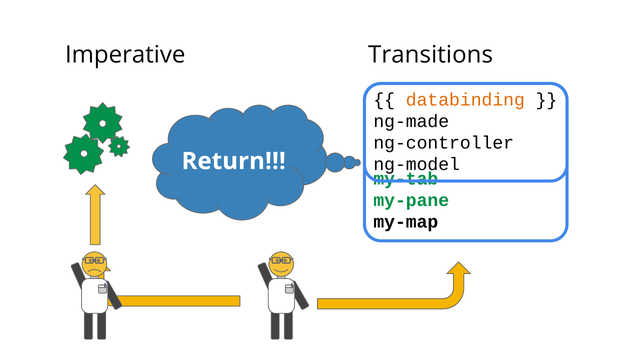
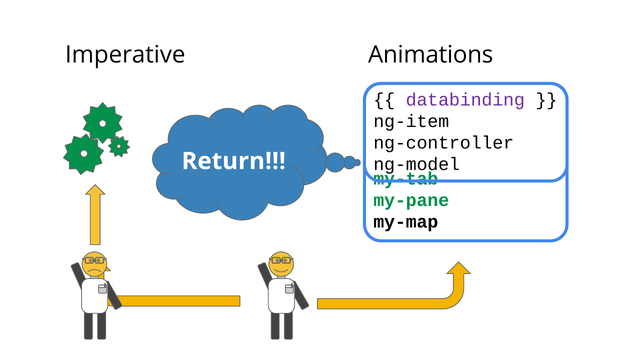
Transitions: Transitions -> Animations
databinding colour: orange -> purple
ng-made: ng-made -> ng-item
